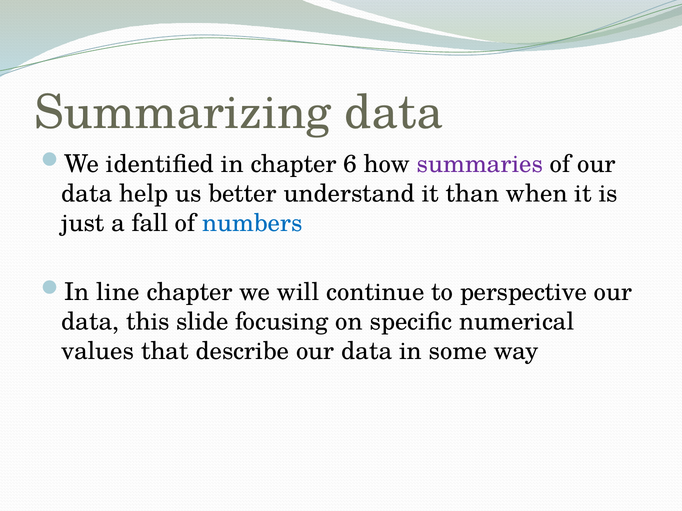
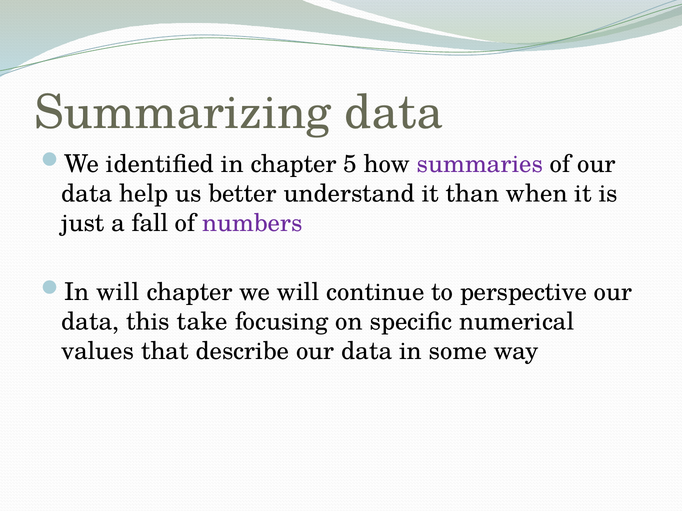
6: 6 -> 5
numbers colour: blue -> purple
In line: line -> will
slide: slide -> take
